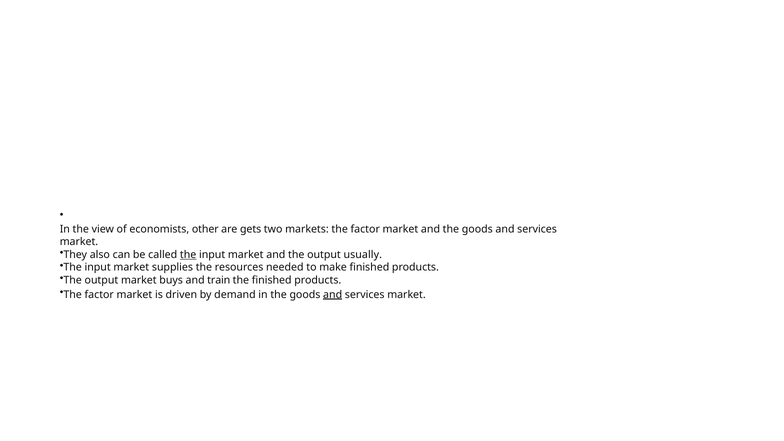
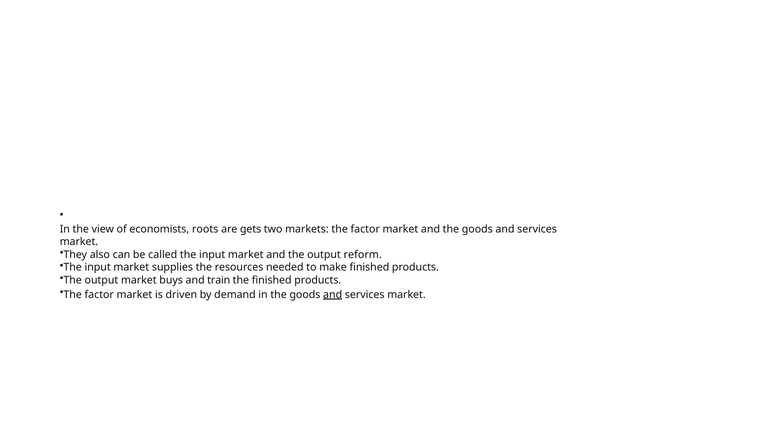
other: other -> roots
the at (188, 255) underline: present -> none
usually: usually -> reform
